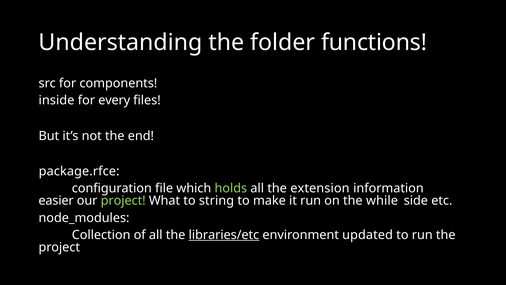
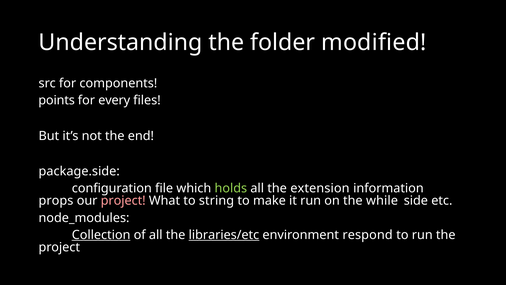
functions: functions -> modified
inside: inside -> points
package.rfce: package.rfce -> package.side
easier: easier -> props
project at (123, 201) colour: light green -> pink
Collection underline: none -> present
updated: updated -> respond
